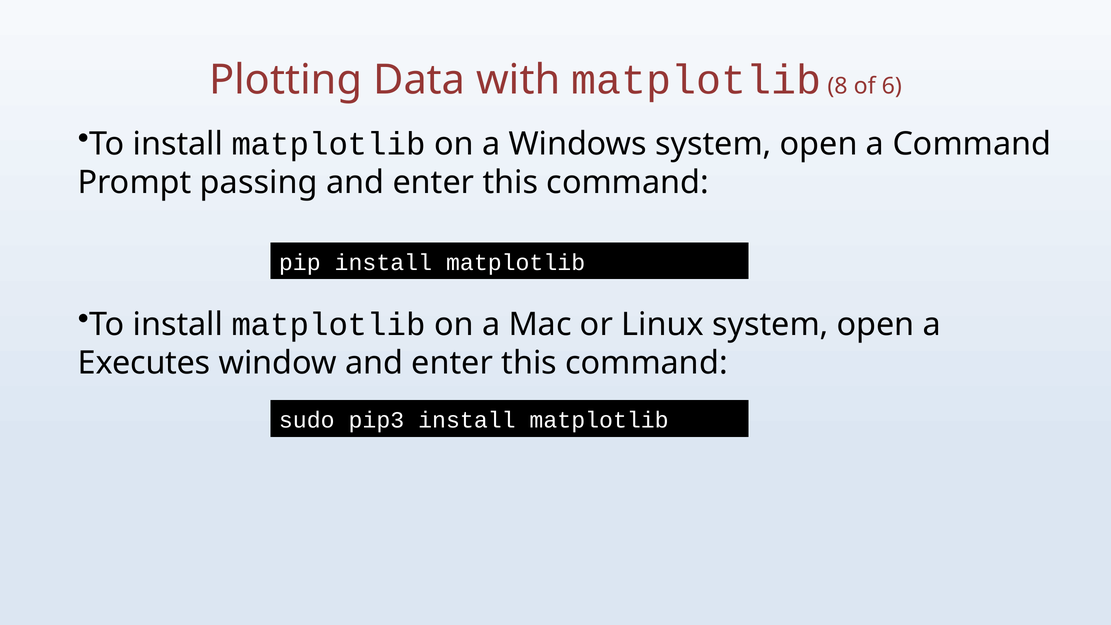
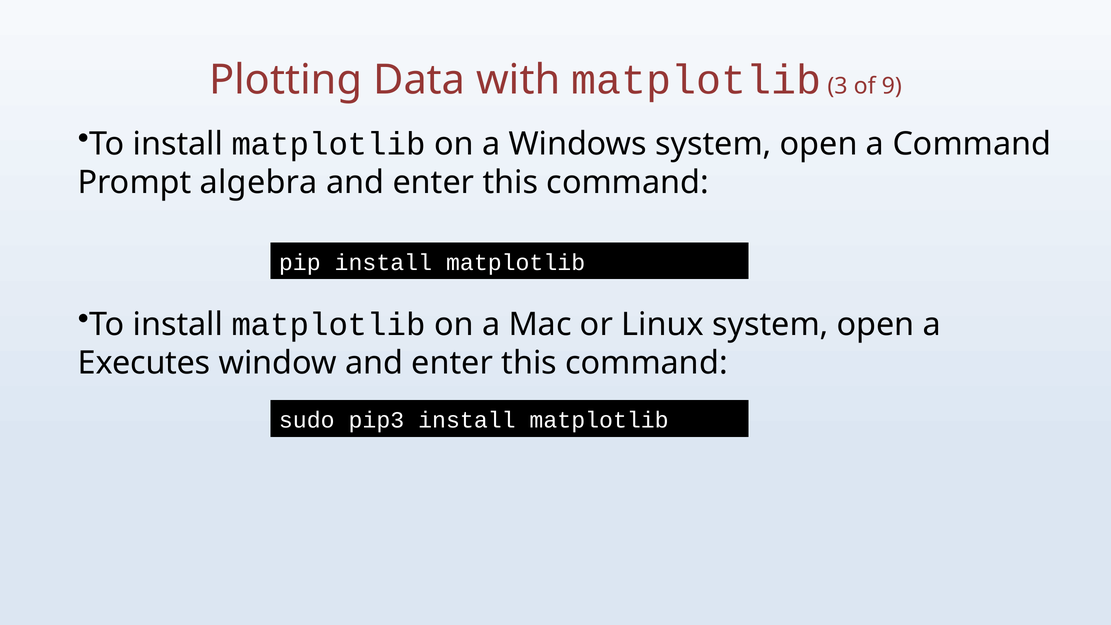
8: 8 -> 3
6: 6 -> 9
passing: passing -> algebra
